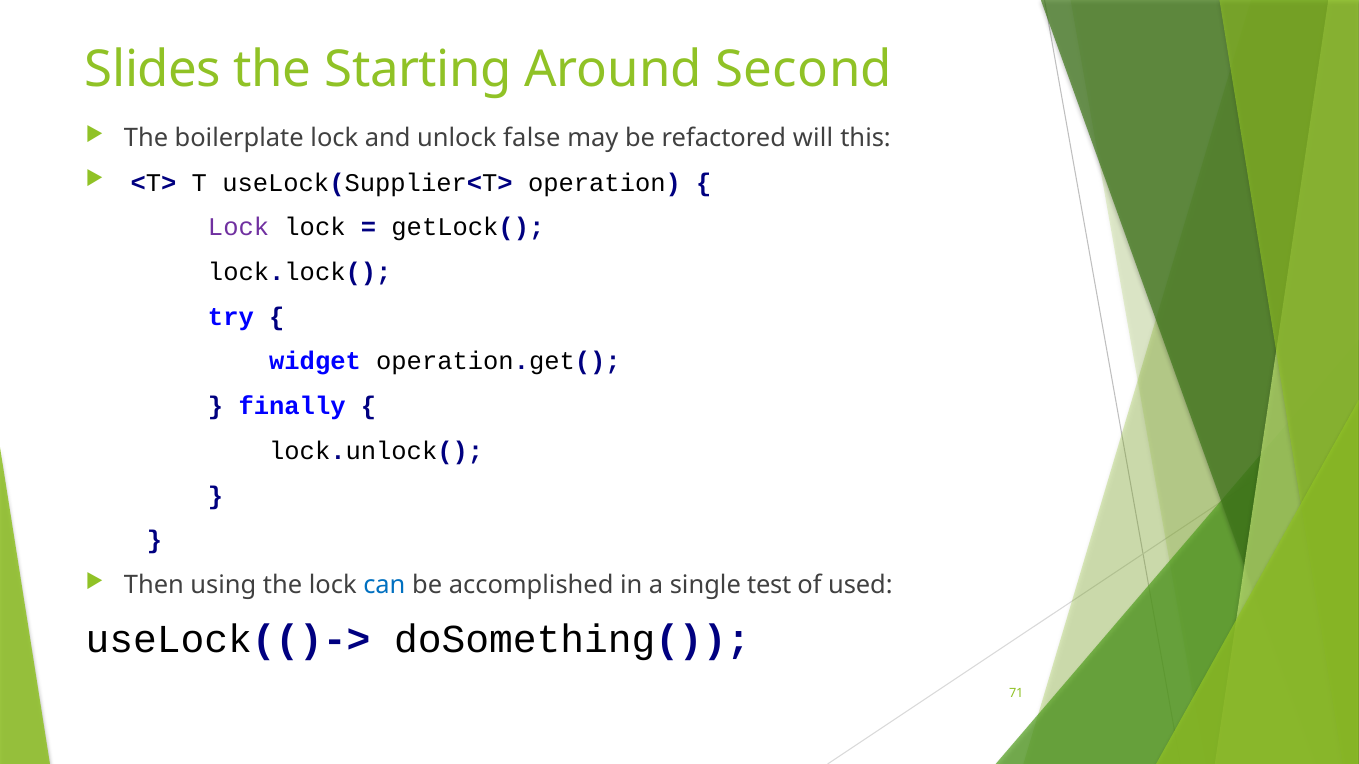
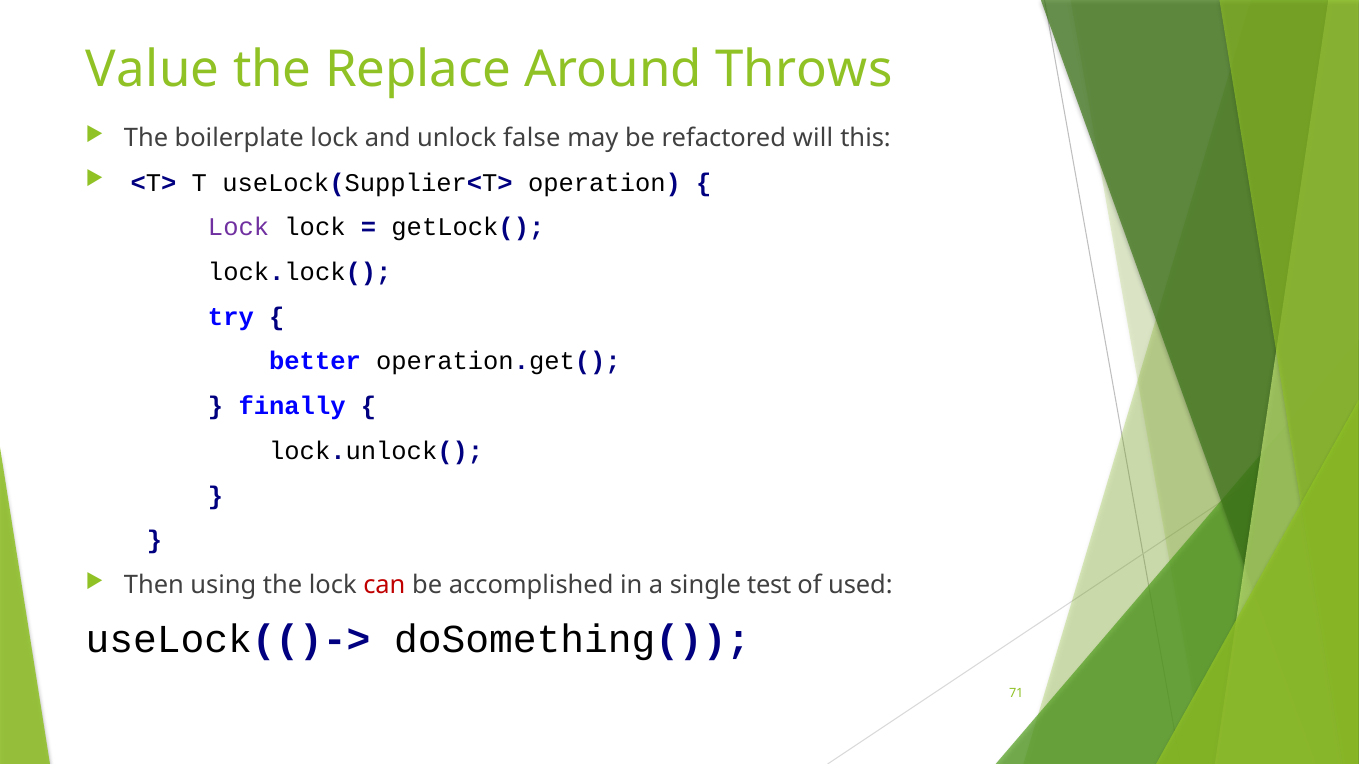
Slides: Slides -> Value
Starting: Starting -> Replace
Second: Second -> Throws
widget: widget -> better
can colour: blue -> red
